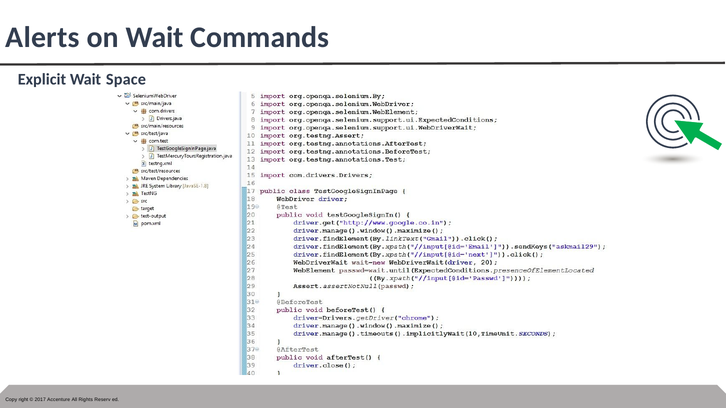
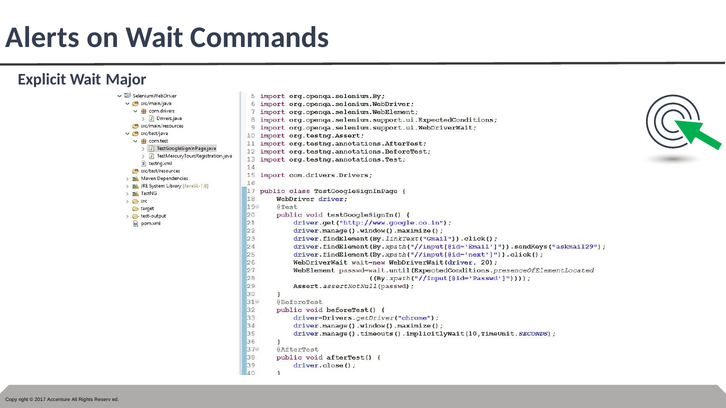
Space: Space -> Major
